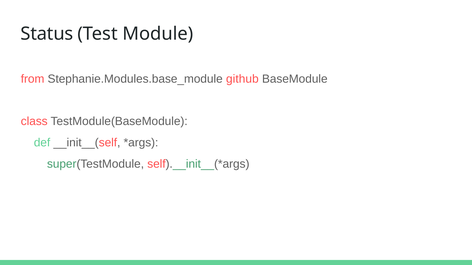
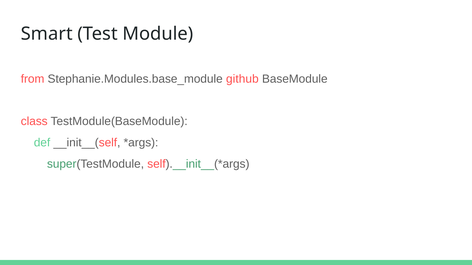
Status: Status -> Smart
